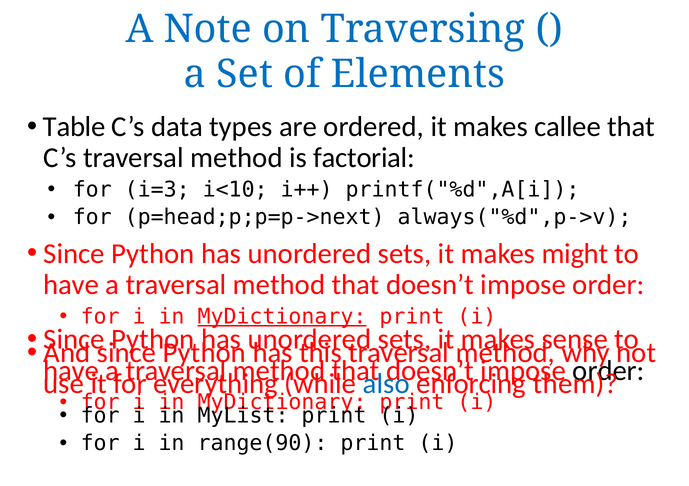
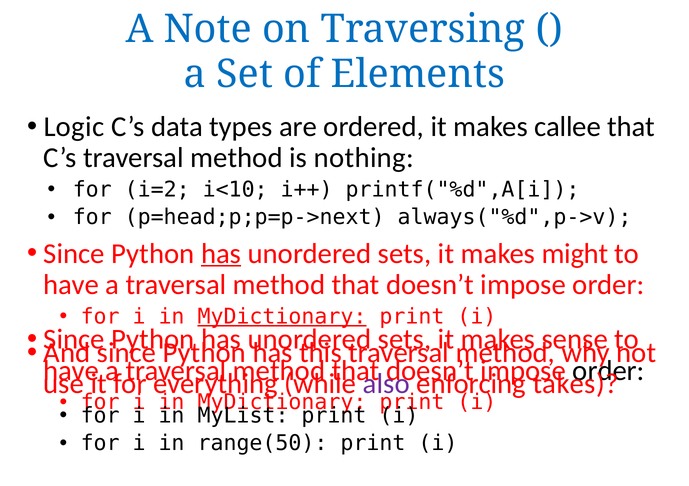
Table: Table -> Logic
factorial: factorial -> nothing
i=3: i=3 -> i=2
has at (221, 253) underline: none -> present
also colour: blue -> purple
them: them -> takes
range(90: range(90 -> range(50
